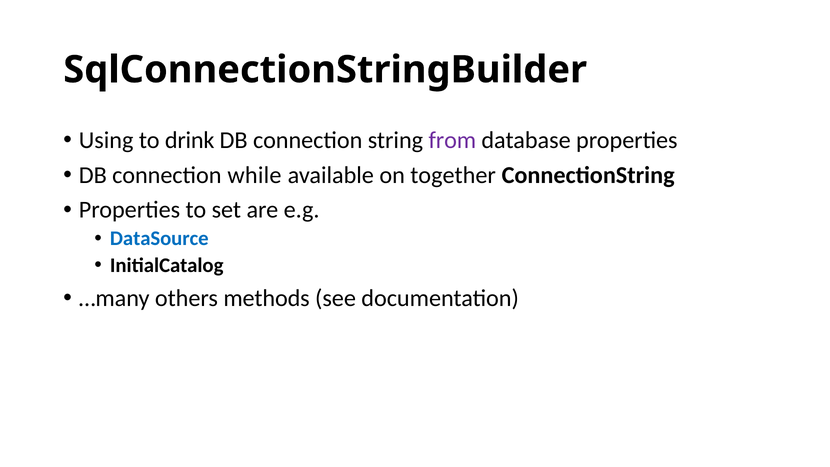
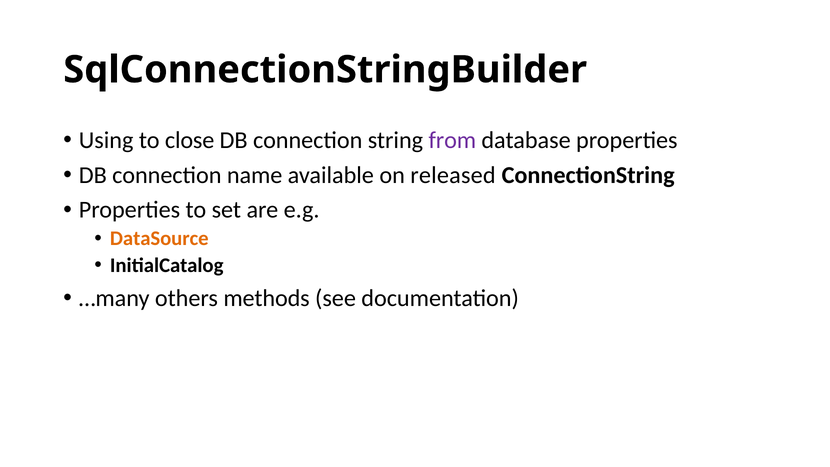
drink: drink -> close
while: while -> name
together: together -> released
DataSource colour: blue -> orange
